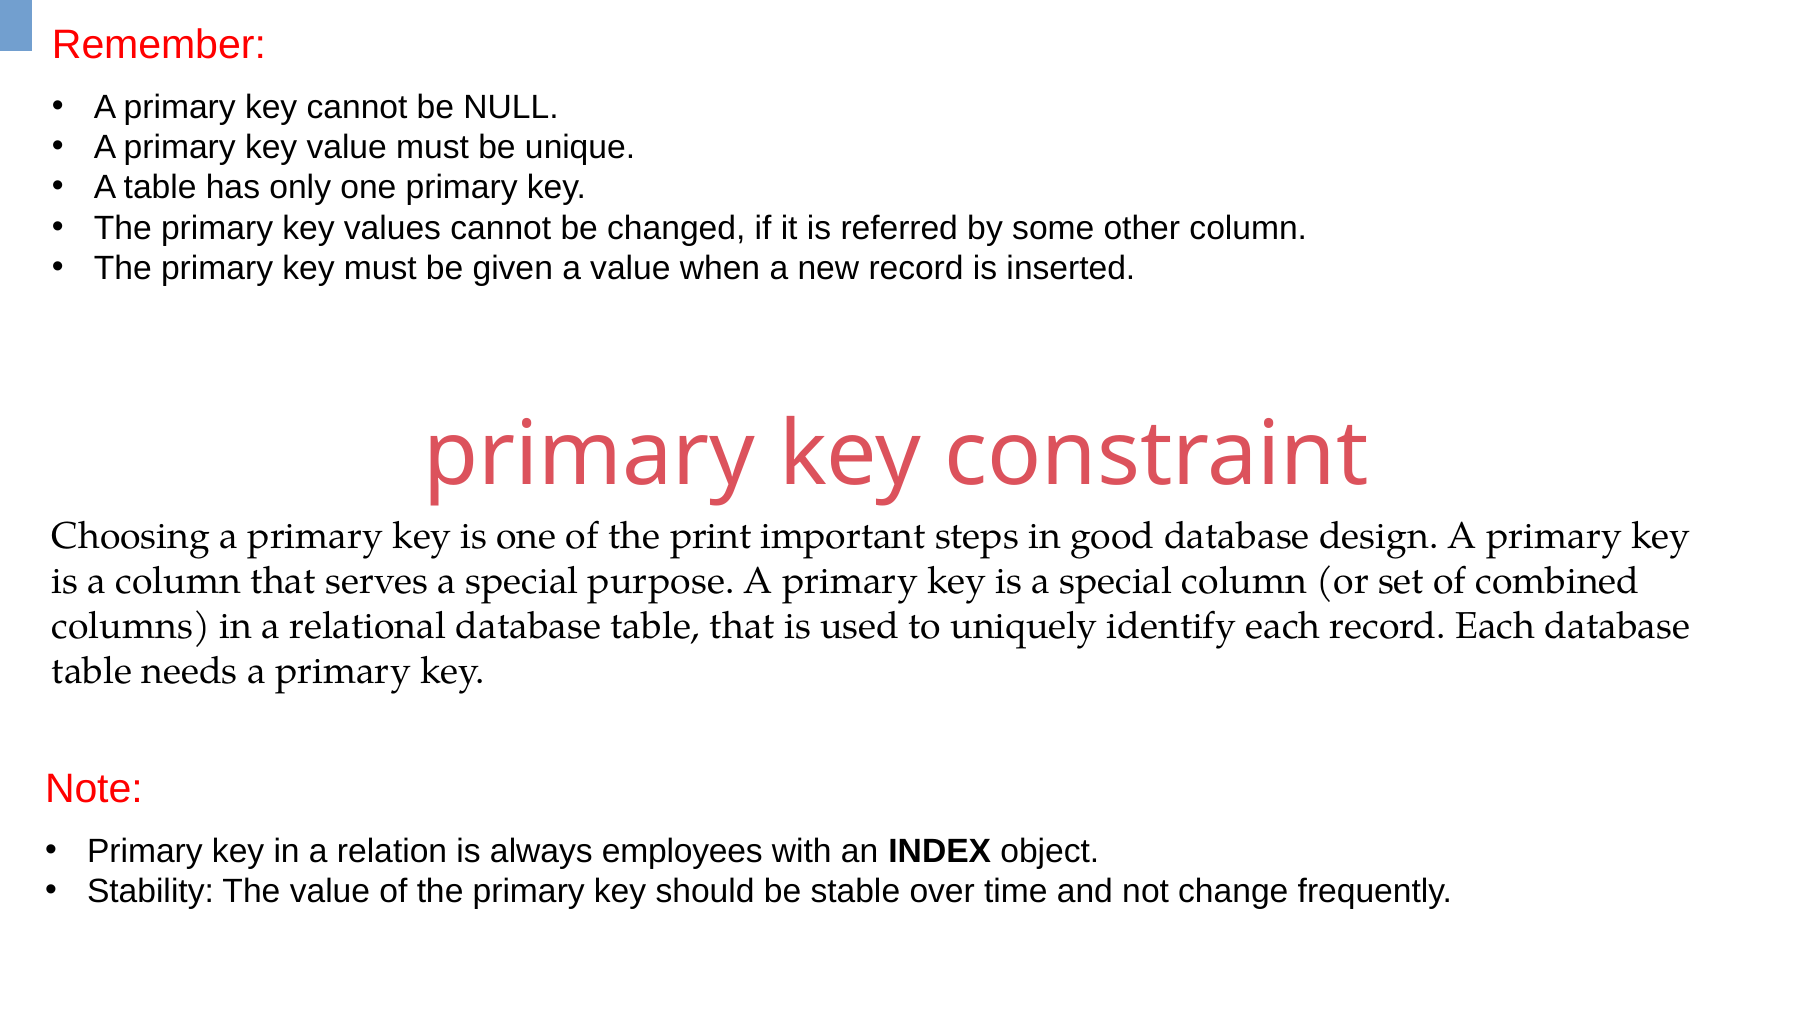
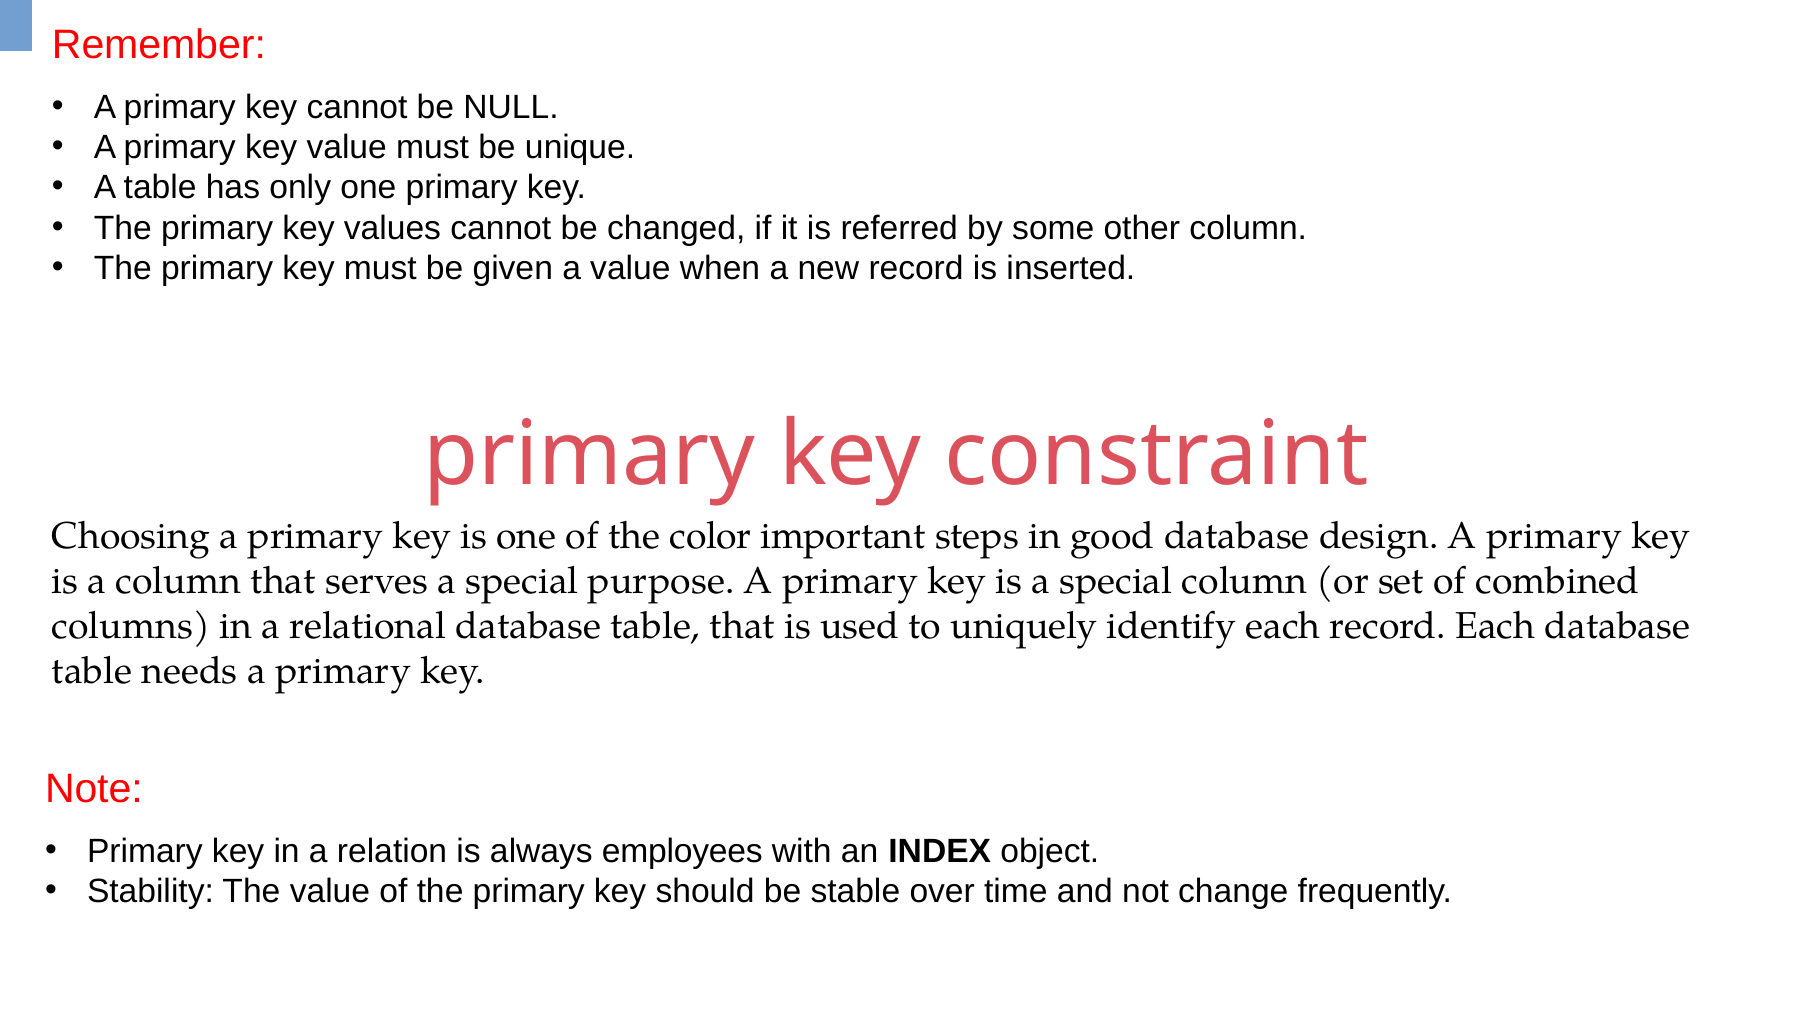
print: print -> color
